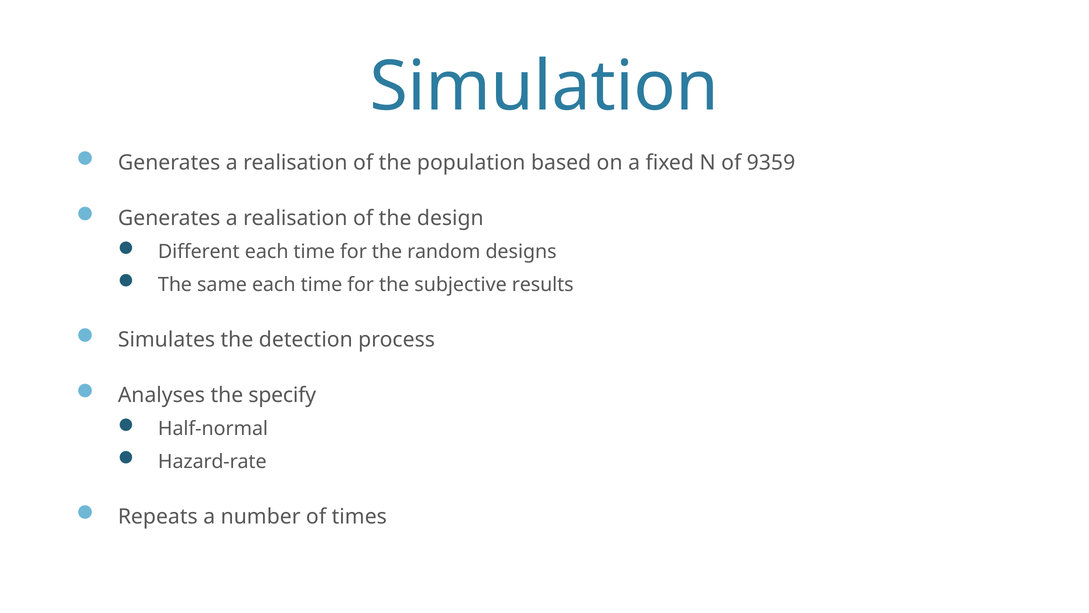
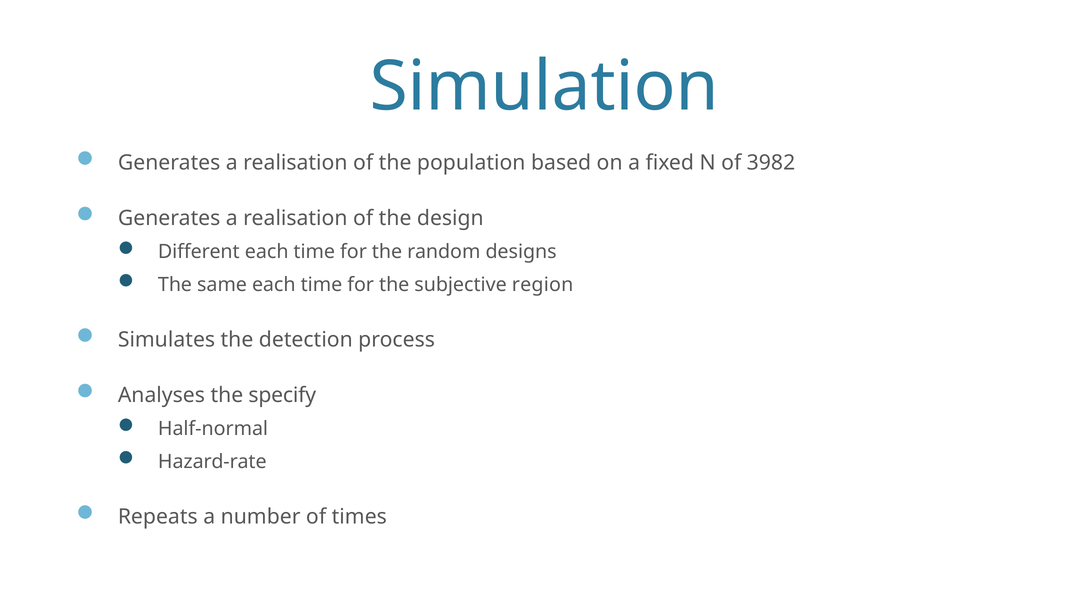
9359: 9359 -> 3982
results: results -> region
